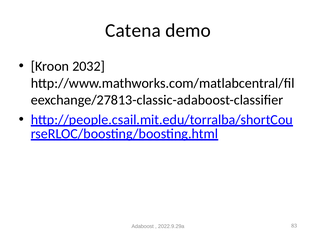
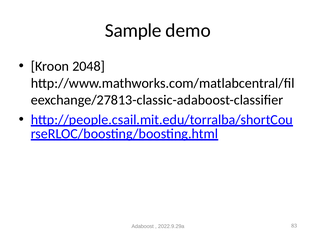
Catena: Catena -> Sample
2032: 2032 -> 2048
